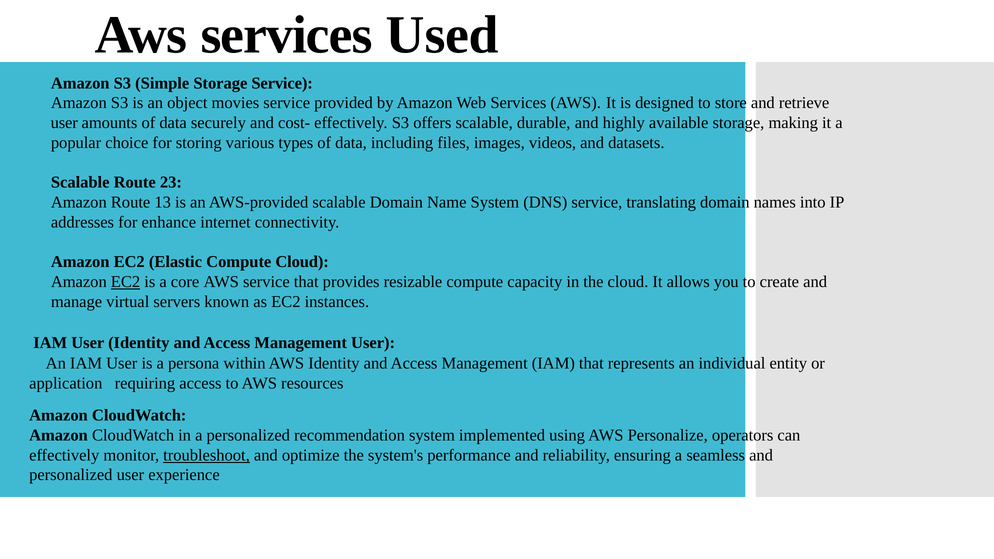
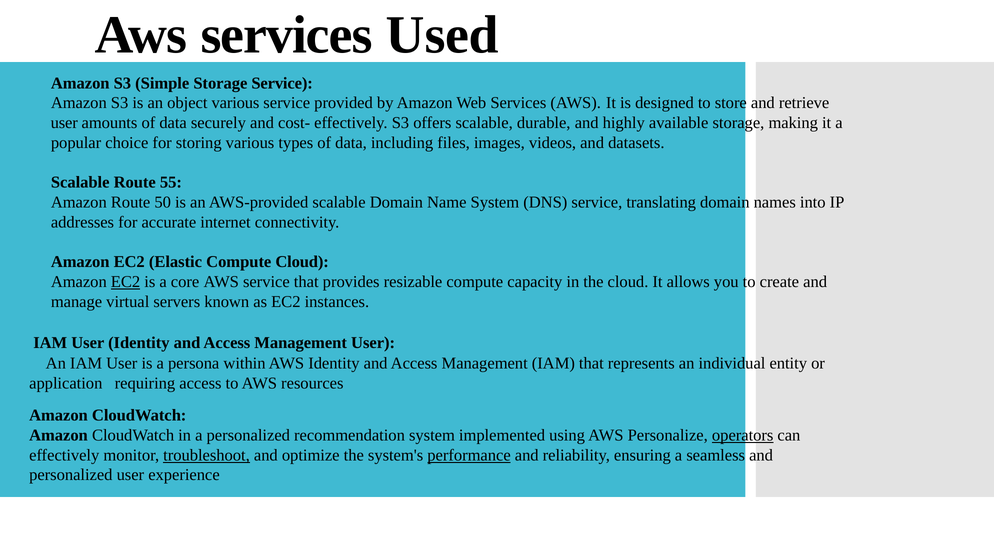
object movies: movies -> various
23: 23 -> 55
13: 13 -> 50
enhance: enhance -> accurate
operators underline: none -> present
performance underline: none -> present
